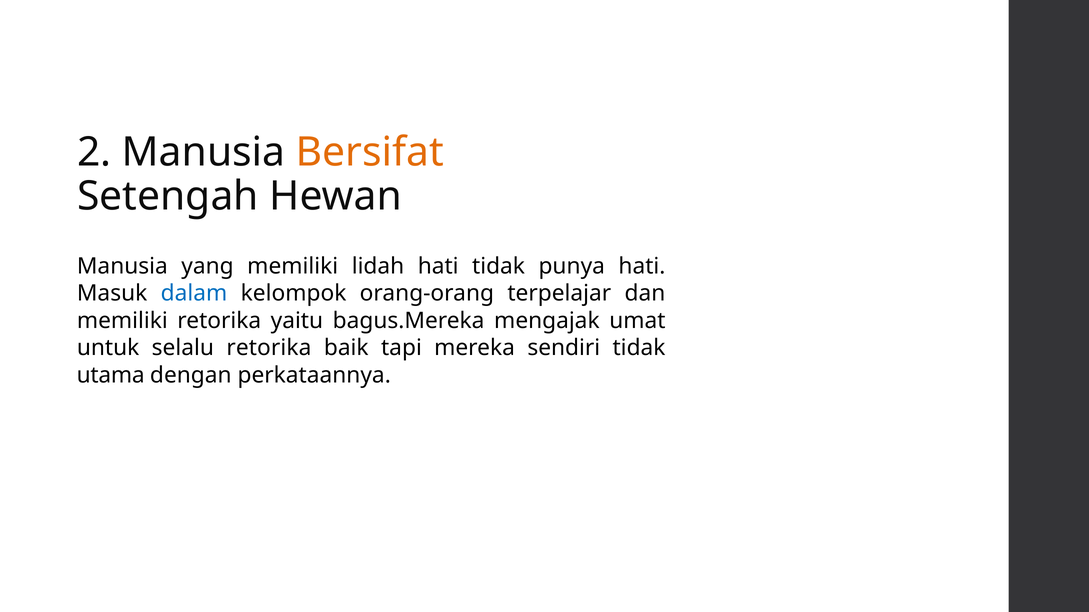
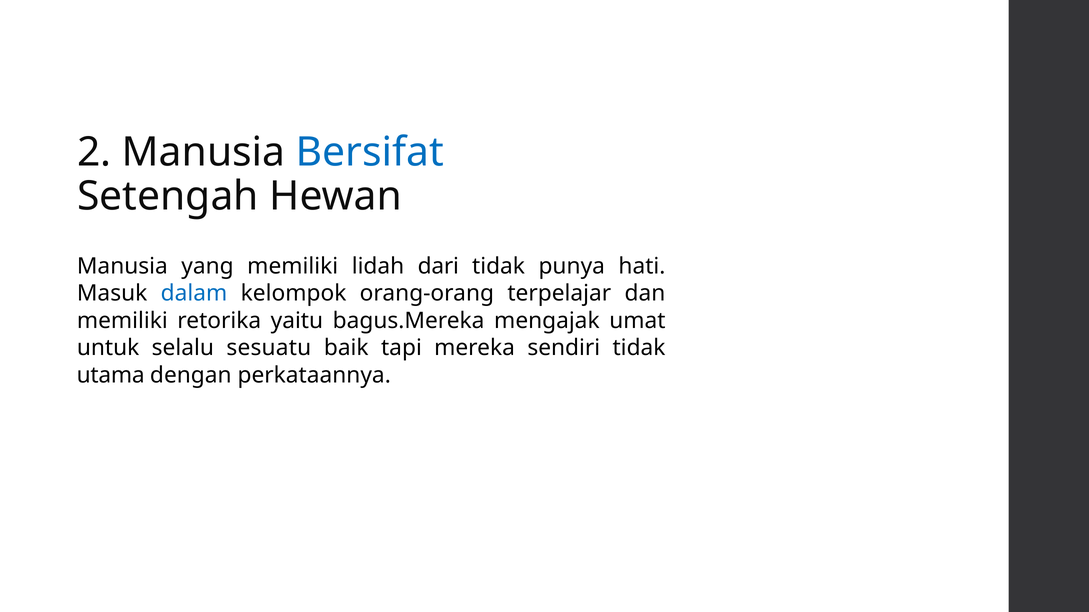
Bersifat colour: orange -> blue
lidah hati: hati -> dari
selalu retorika: retorika -> sesuatu
